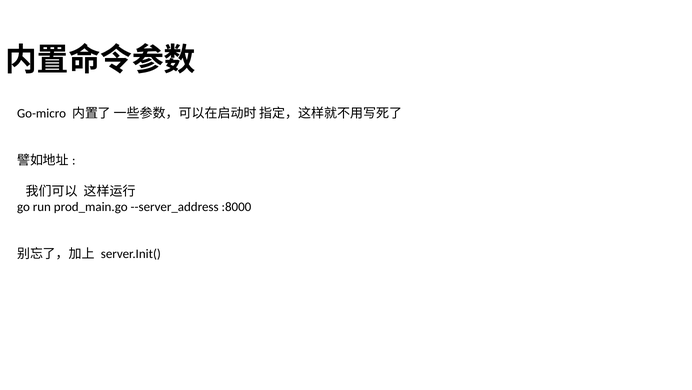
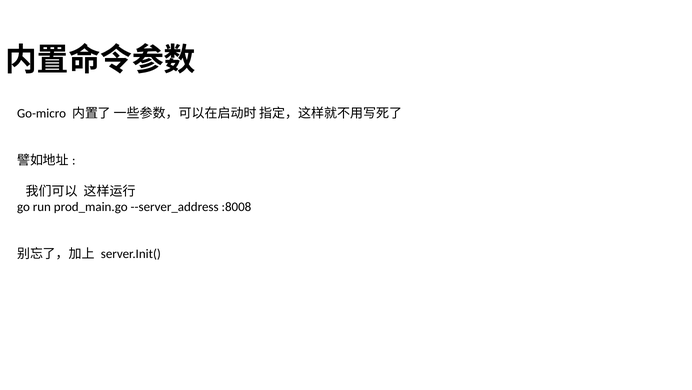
:8000: :8000 -> :8008
